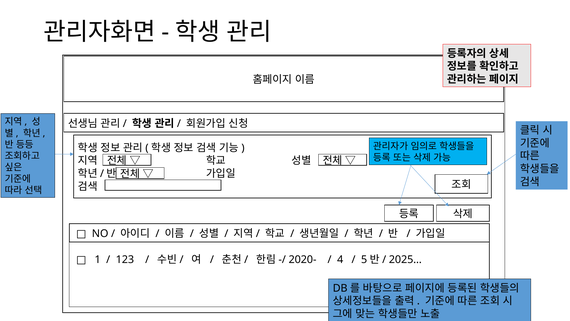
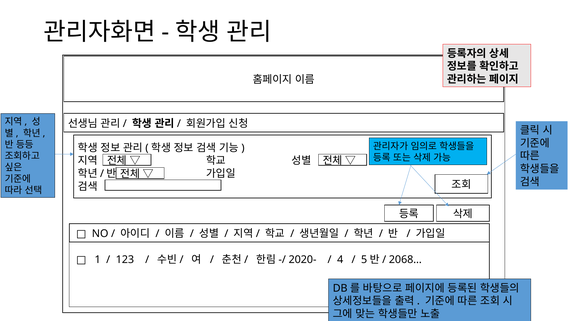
2025…: 2025… -> 2068…
